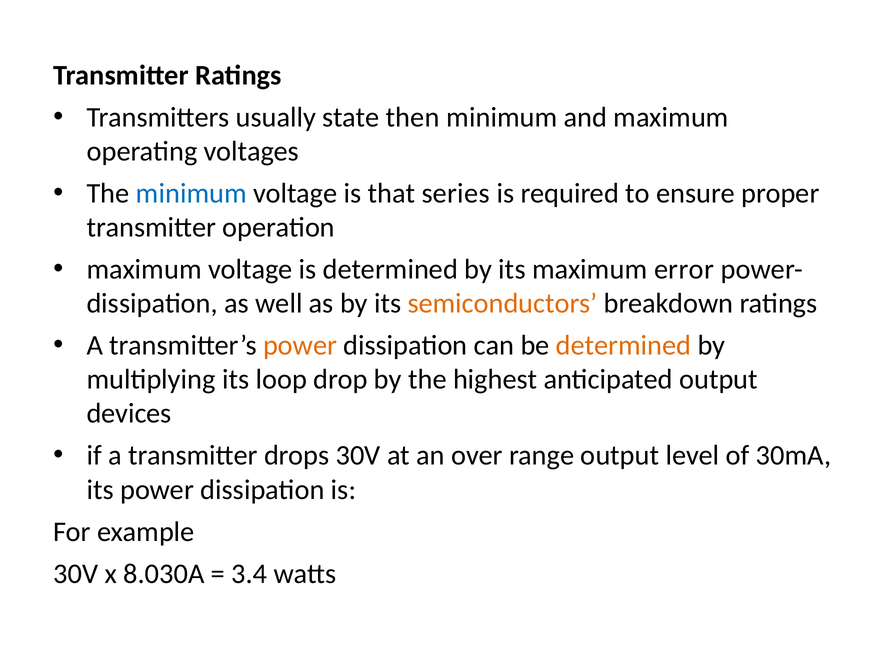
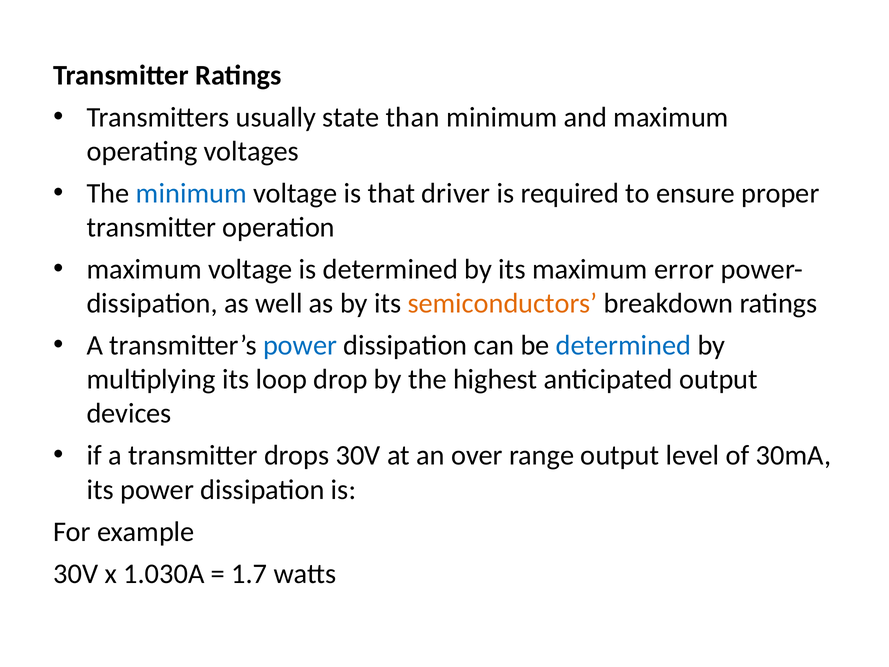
then: then -> than
series: series -> driver
power at (300, 345) colour: orange -> blue
determined at (624, 345) colour: orange -> blue
8.030A: 8.030A -> 1.030A
3.4: 3.4 -> 1.7
